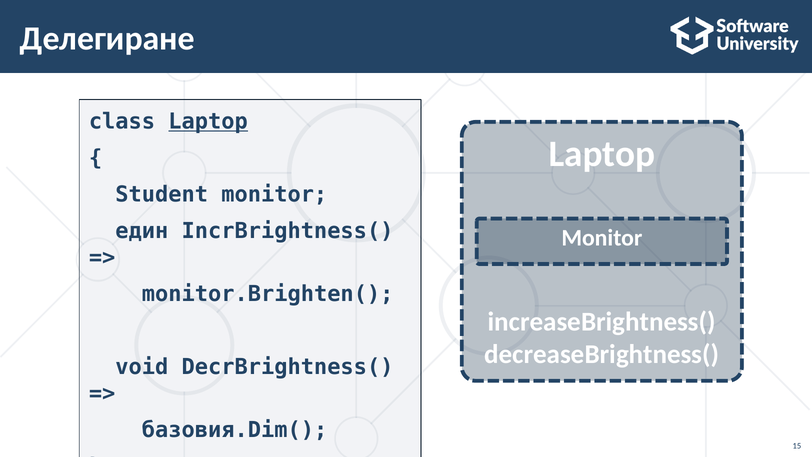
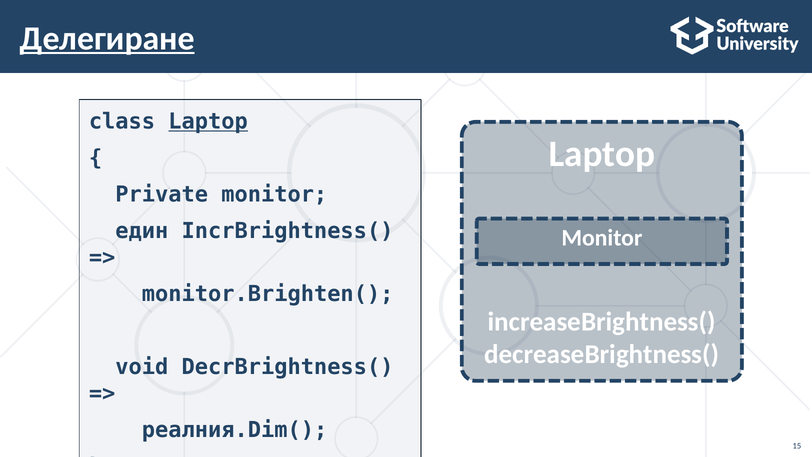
Делегиране underline: none -> present
Student: Student -> Private
базовия.Dim(: базовия.Dim( -> реалния.Dim(
